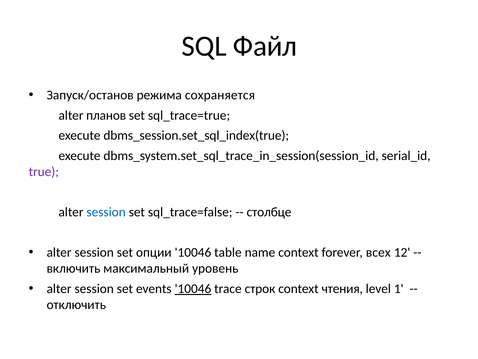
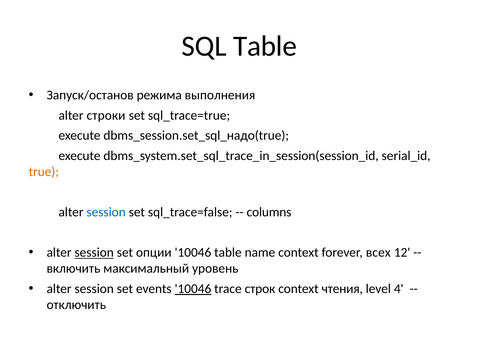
SQL Файл: Файл -> Table
сохраняется: сохраняется -> выполнения
планов: планов -> строки
dbms_session.set_sql_index(true: dbms_session.set_sql_index(true -> dbms_session.set_sql_надо(true
true colour: purple -> orange
столбце: столбце -> columns
session at (94, 252) underline: none -> present
1: 1 -> 4
